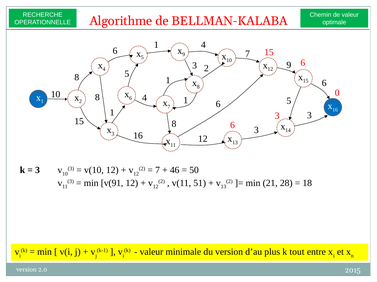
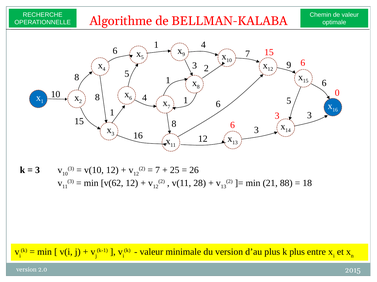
46: 46 -> 25
50: 50 -> 26
v(91: v(91 -> v(62
51: 51 -> 28
28: 28 -> 88
k tout: tout -> plus
